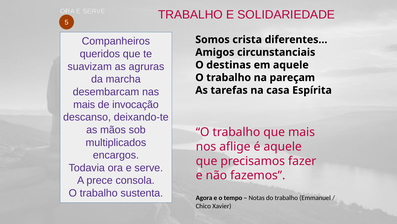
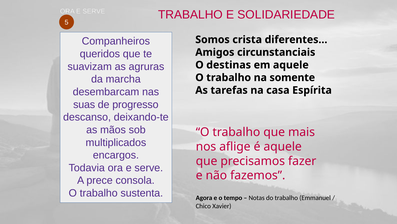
pareçam: pareçam -> somente
mais at (84, 104): mais -> suas
invocação: invocação -> progresso
